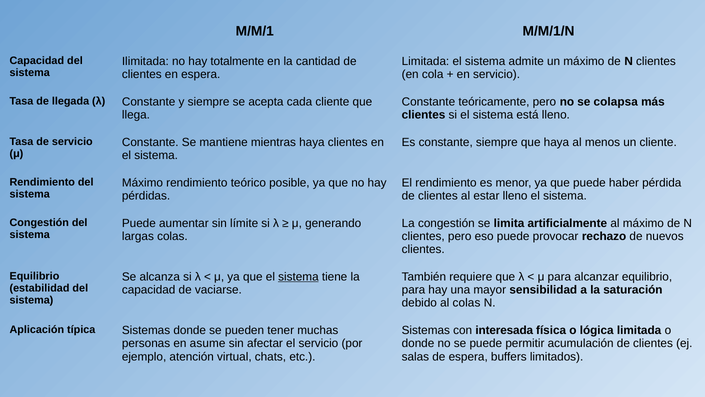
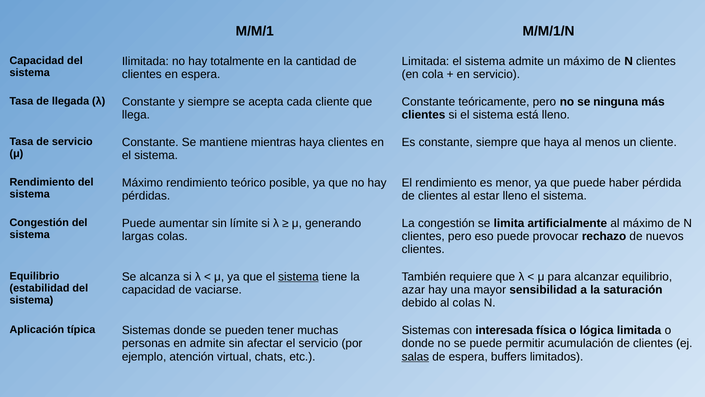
colapsa: colapsa -> ninguna
para at (413, 290): para -> azar
en asume: asume -> admite
salas underline: none -> present
